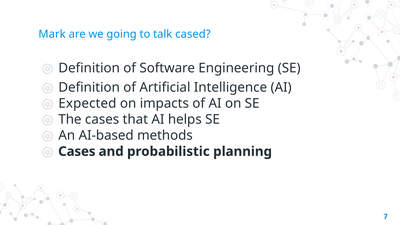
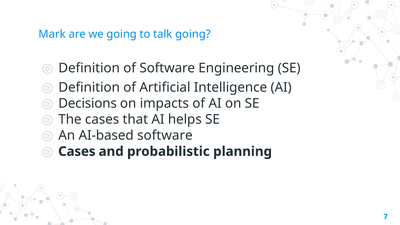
talk cased: cased -> going
Expected: Expected -> Decisions
AI-based methods: methods -> software
